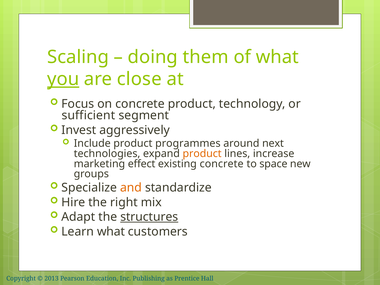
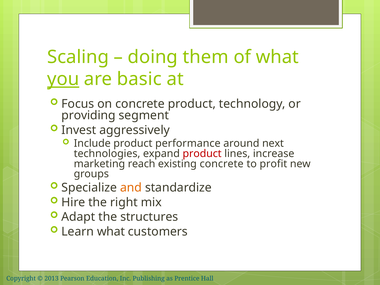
close: close -> basic
sufficient: sufficient -> providing
programmes: programmes -> performance
product at (202, 154) colour: orange -> red
effect: effect -> reach
space: space -> profit
structures underline: present -> none
